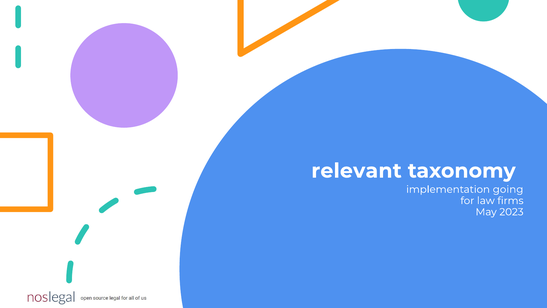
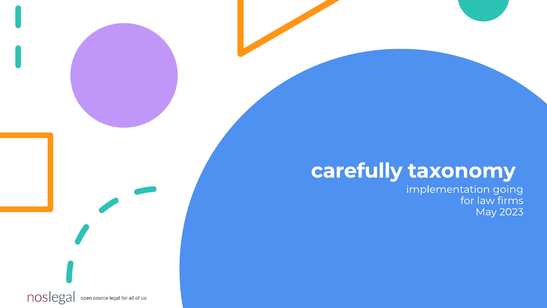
relevant: relevant -> carefully
